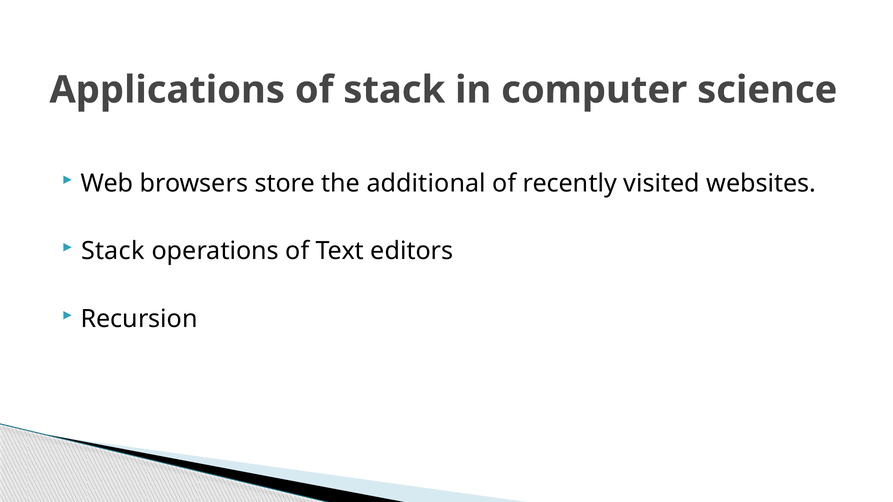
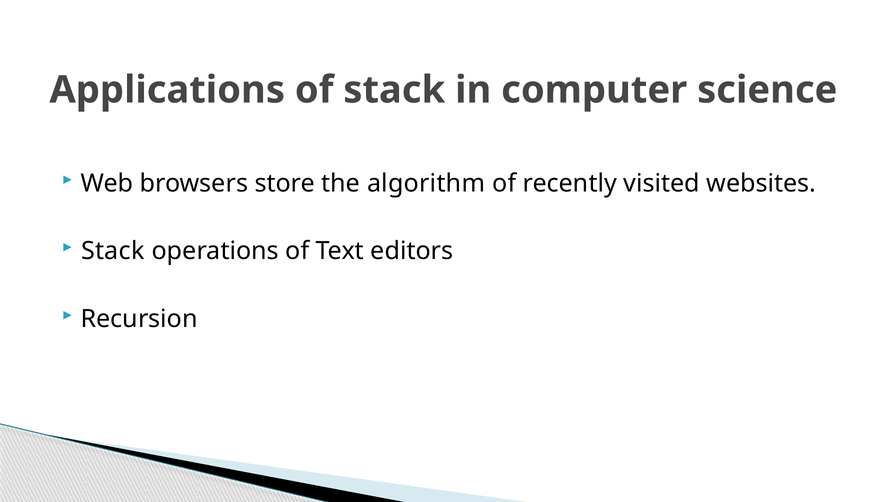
additional: additional -> algorithm
